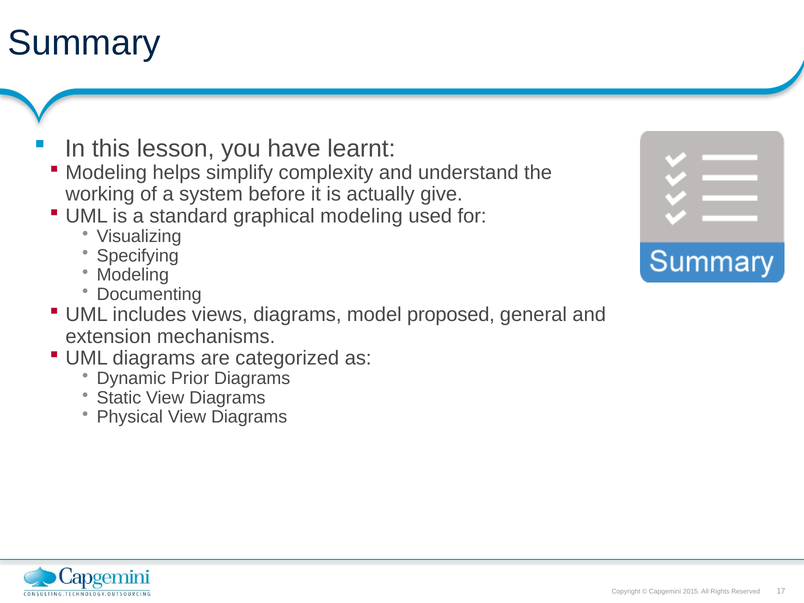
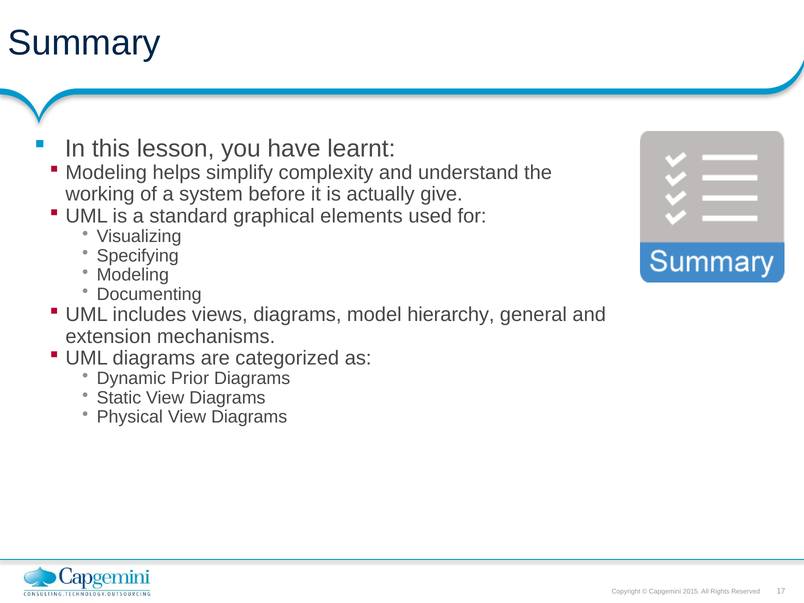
graphical modeling: modeling -> elements
proposed: proposed -> hierarchy
